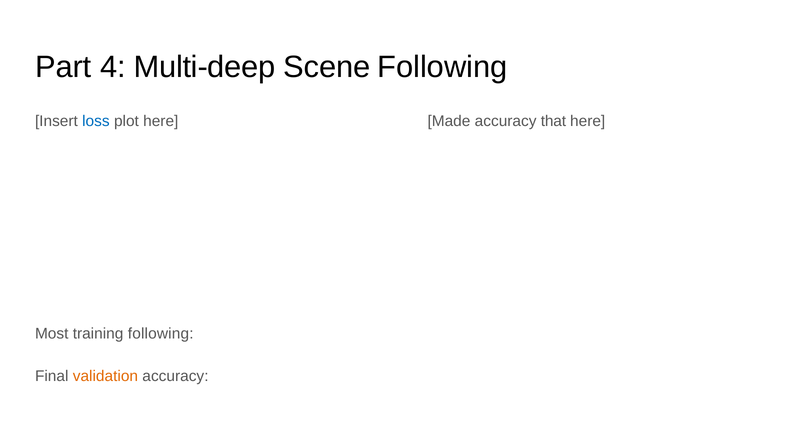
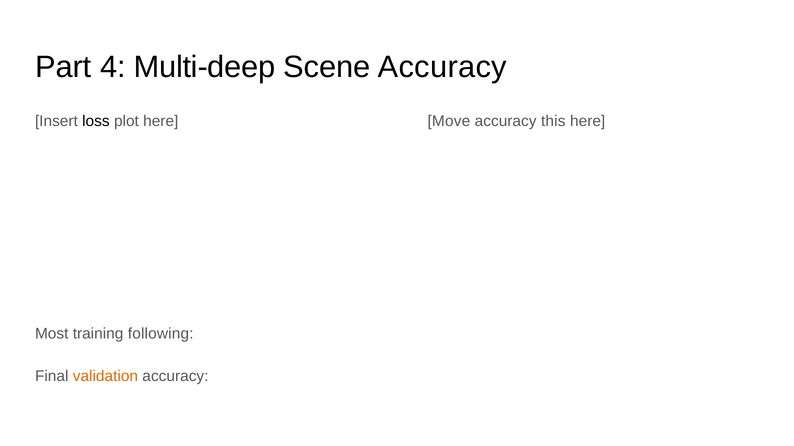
Scene Following: Following -> Accuracy
loss colour: blue -> black
Made: Made -> Move
that: that -> this
